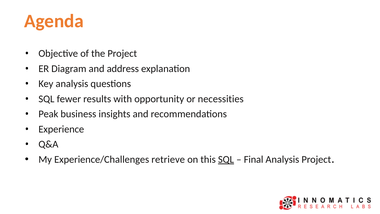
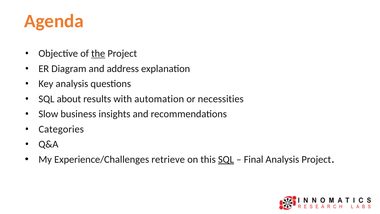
the underline: none -> present
fewer: fewer -> about
opportunity: opportunity -> automation
Peak: Peak -> Slow
Experience: Experience -> Categories
